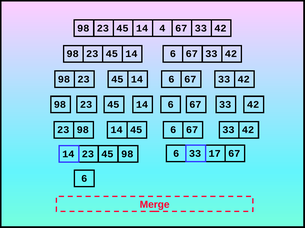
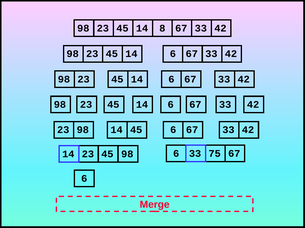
4: 4 -> 8
17: 17 -> 75
